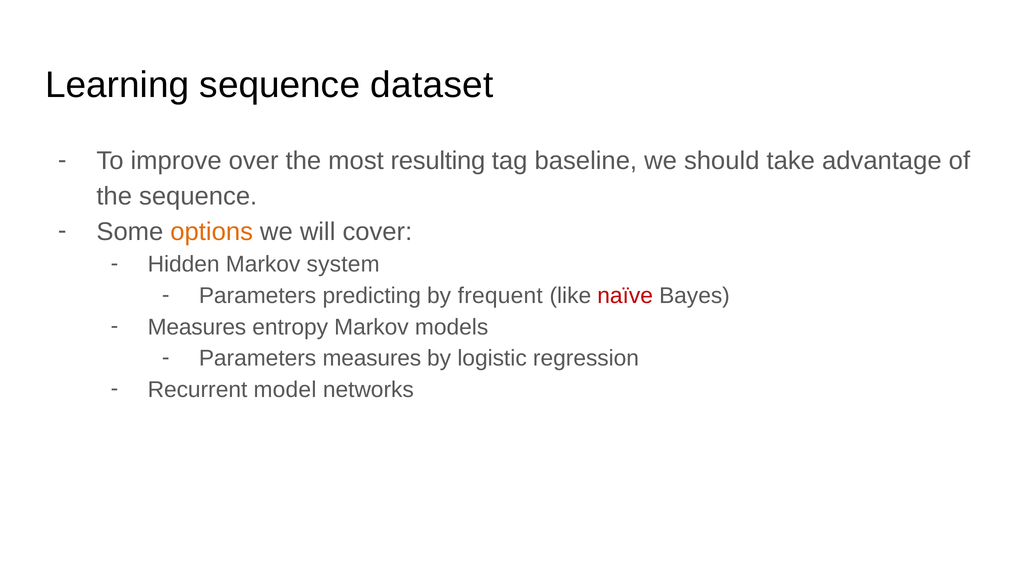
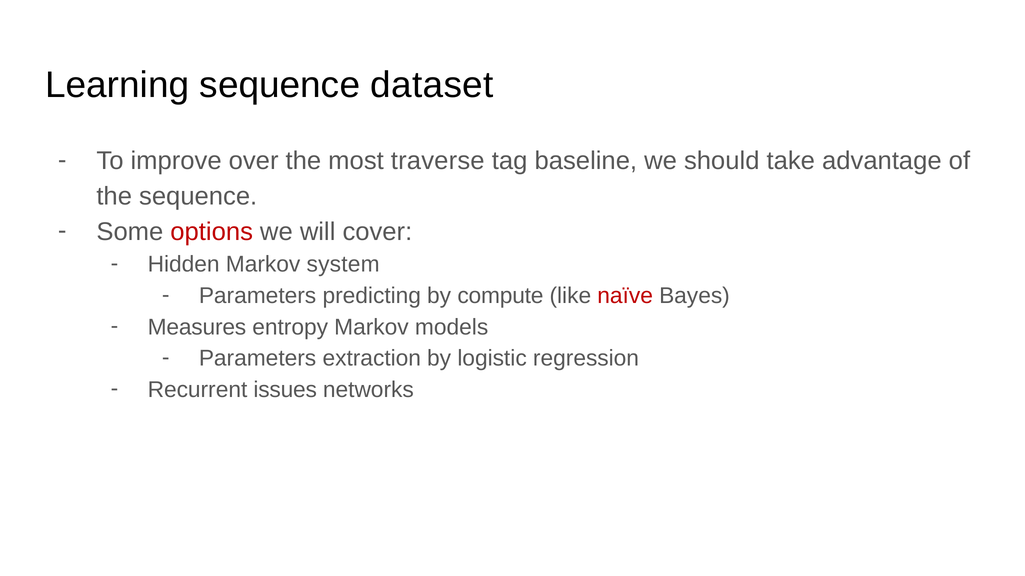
resulting: resulting -> traverse
options colour: orange -> red
frequent: frequent -> compute
Parameters measures: measures -> extraction
model: model -> issues
